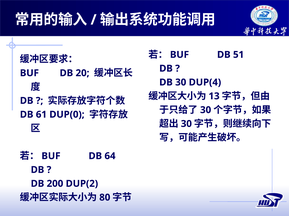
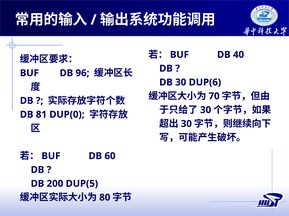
51: 51 -> 40
20: 20 -> 96
DUP(4: DUP(4 -> DUP(6
13: 13 -> 70
61: 61 -> 81
64: 64 -> 60
DUP(2: DUP(2 -> DUP(5
